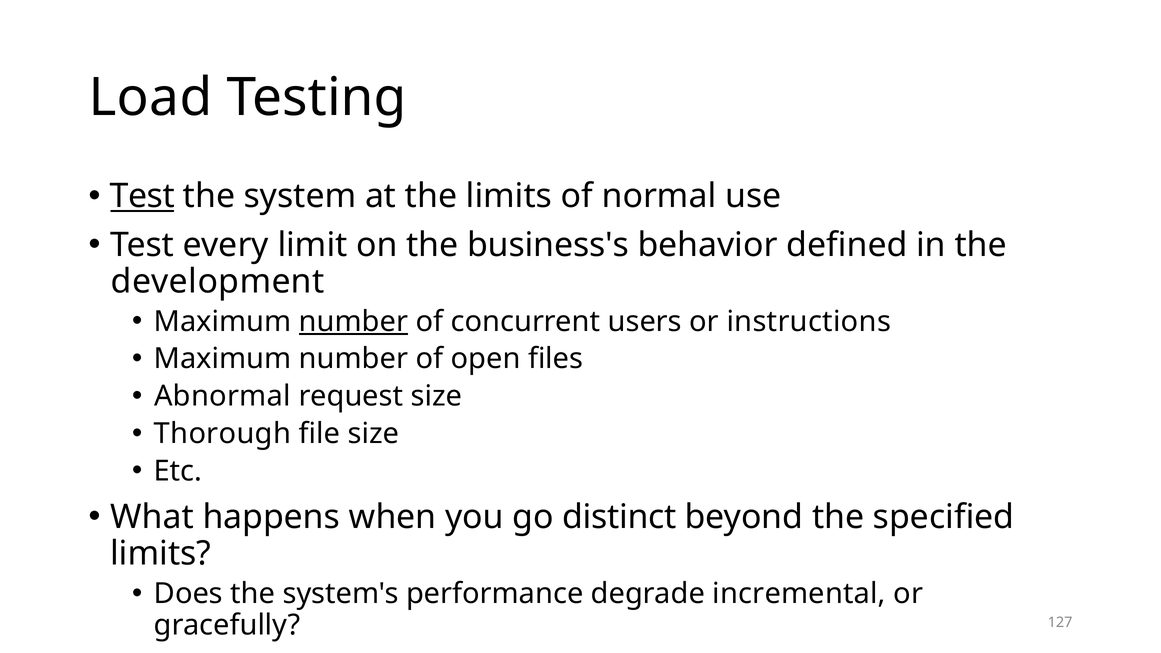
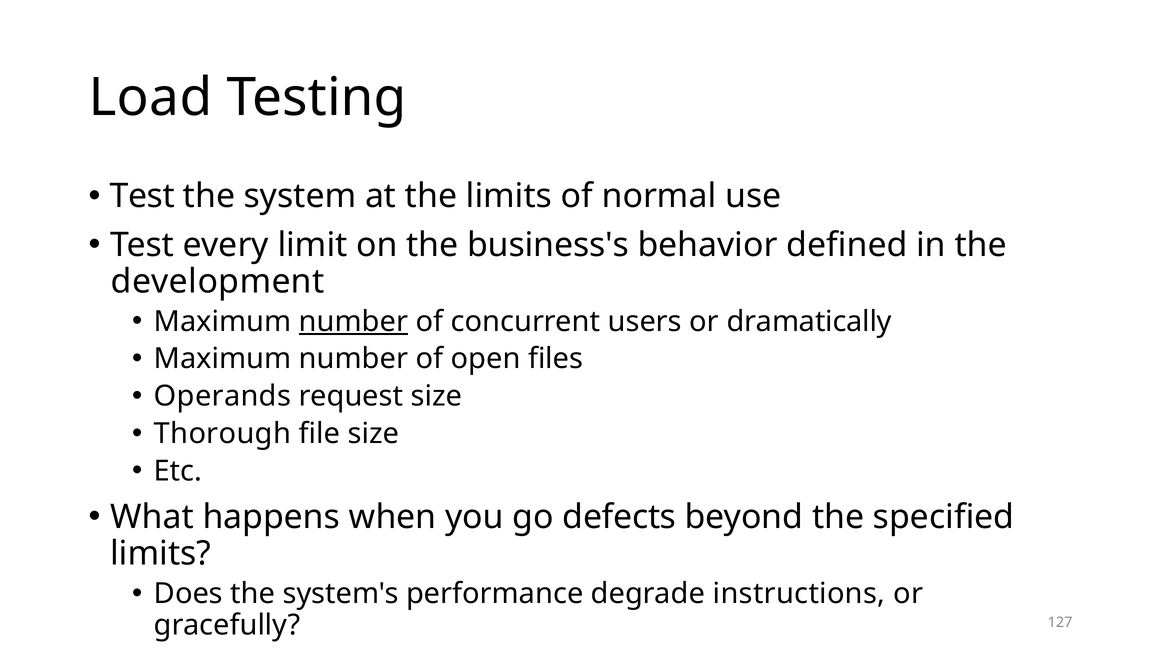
Test at (142, 196) underline: present -> none
instructions: instructions -> dramatically
Abnormal: Abnormal -> Operands
distinct: distinct -> defects
incremental: incremental -> instructions
